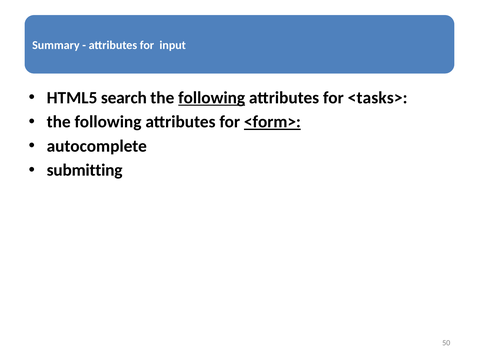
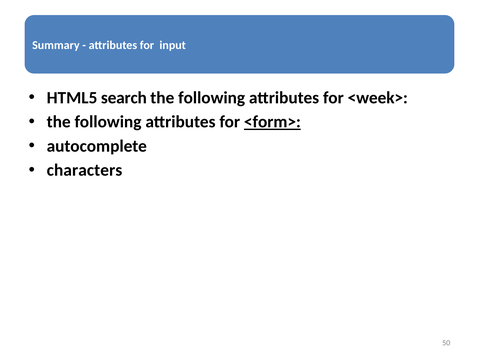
following at (212, 98) underline: present -> none
<tasks>: <tasks> -> <week>
submitting: submitting -> characters
